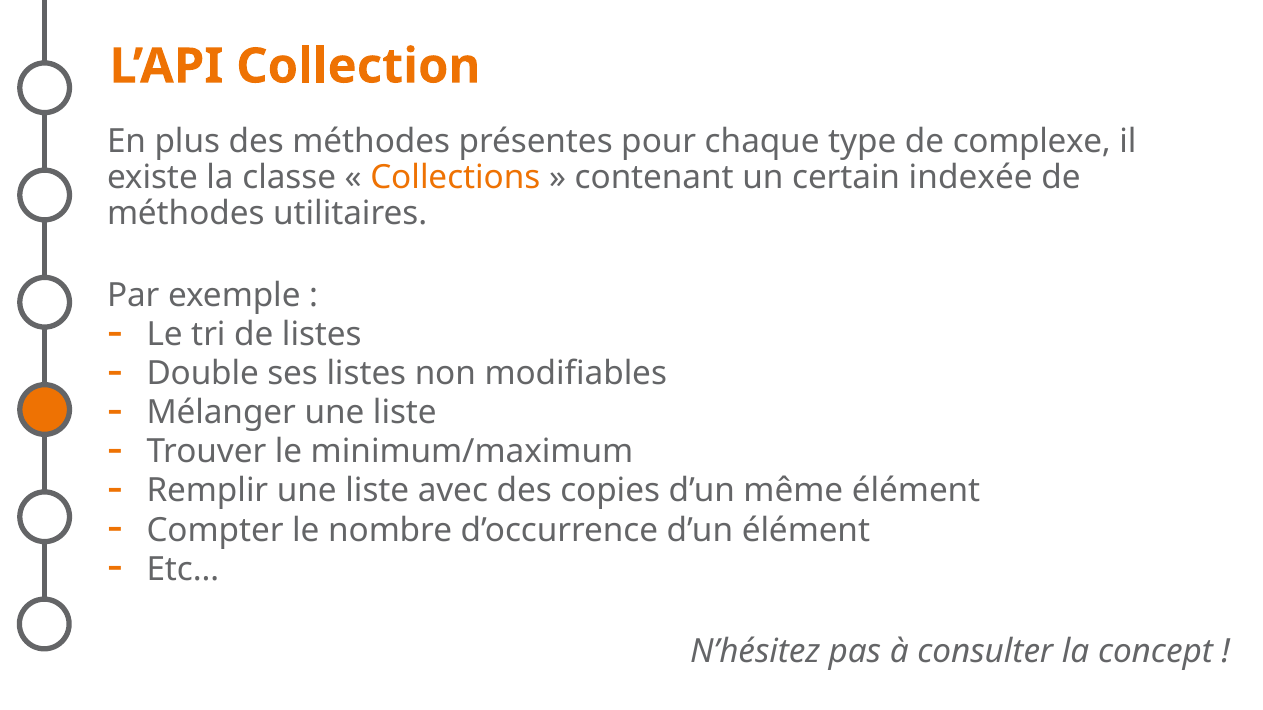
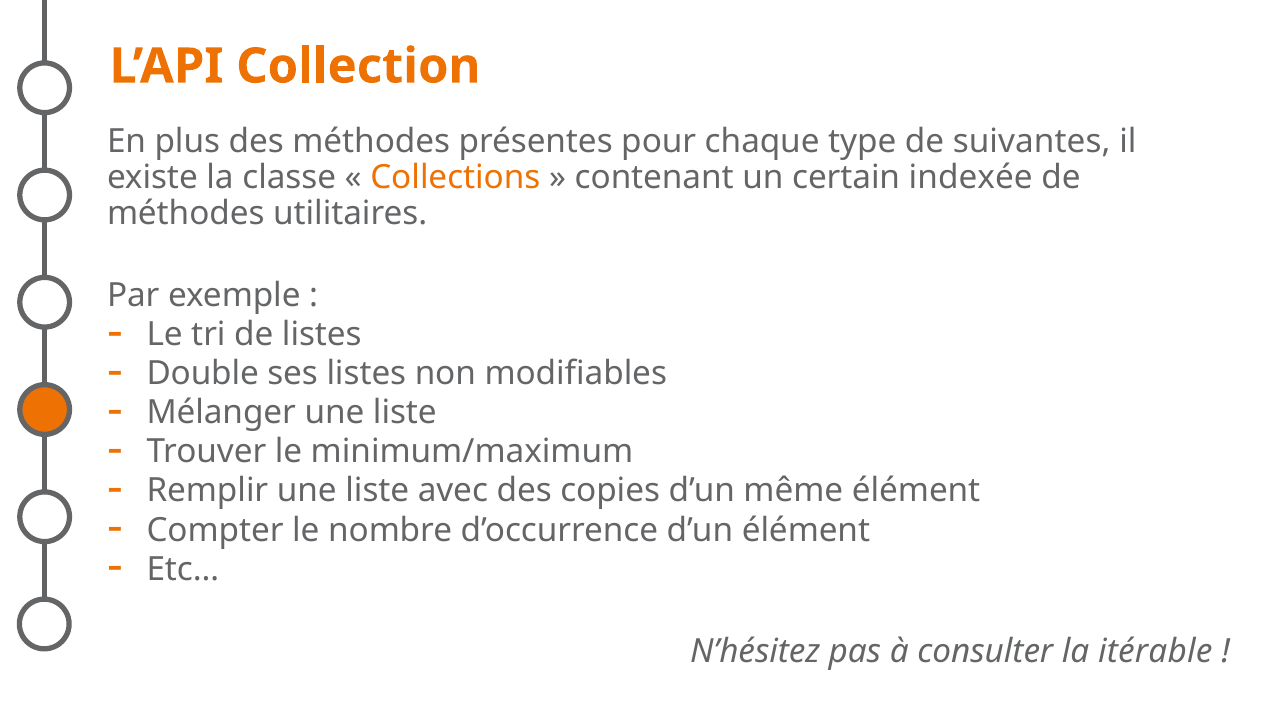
complexe: complexe -> suivantes
concept: concept -> itérable
